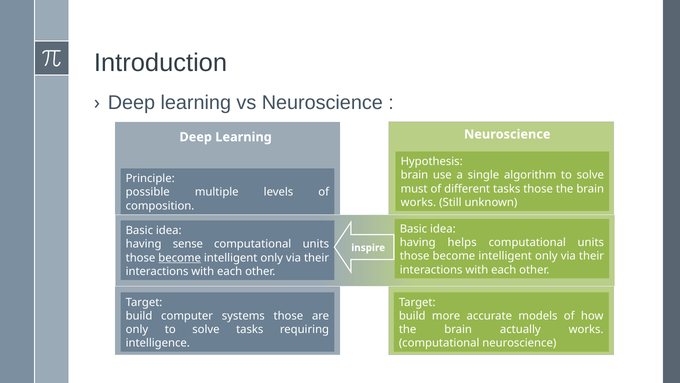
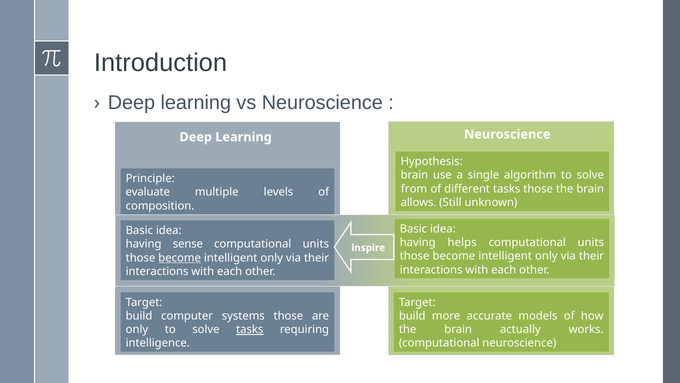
must: must -> from
possible: possible -> evaluate
works at (418, 202): works -> allows
tasks at (250, 329) underline: none -> present
